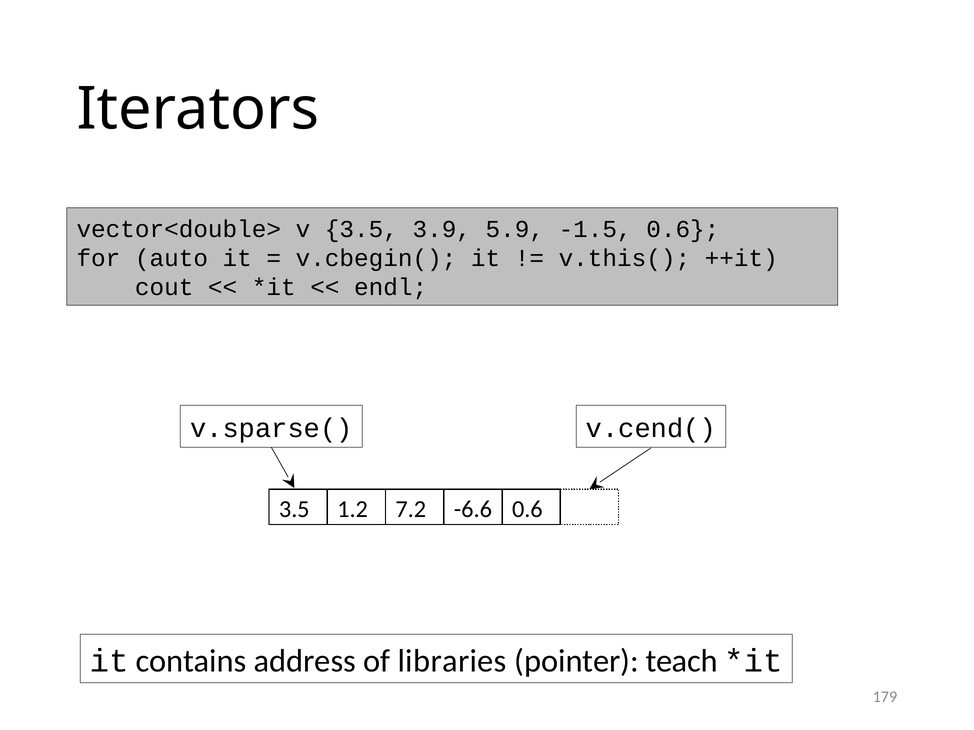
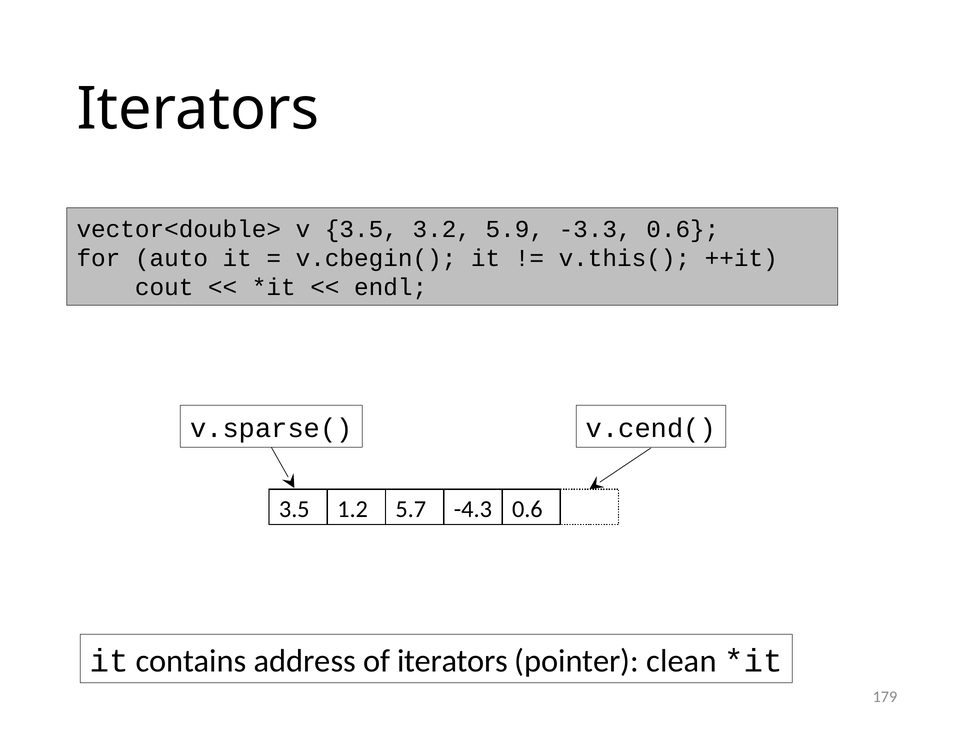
3.9: 3.9 -> 3.2
-1.5: -1.5 -> -3.3
7.2: 7.2 -> 5.7
-6.6: -6.6 -> -4.3
of libraries: libraries -> iterators
teach: teach -> clean
